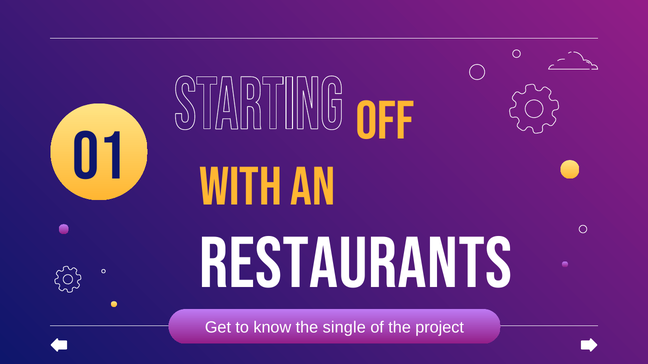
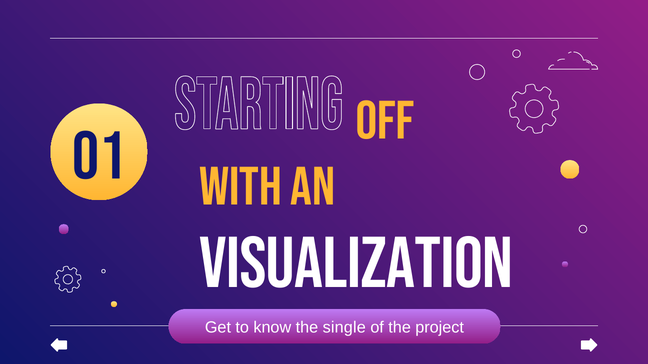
RESTAURANTS: RESTAURANTS -> VISUALIZATION
